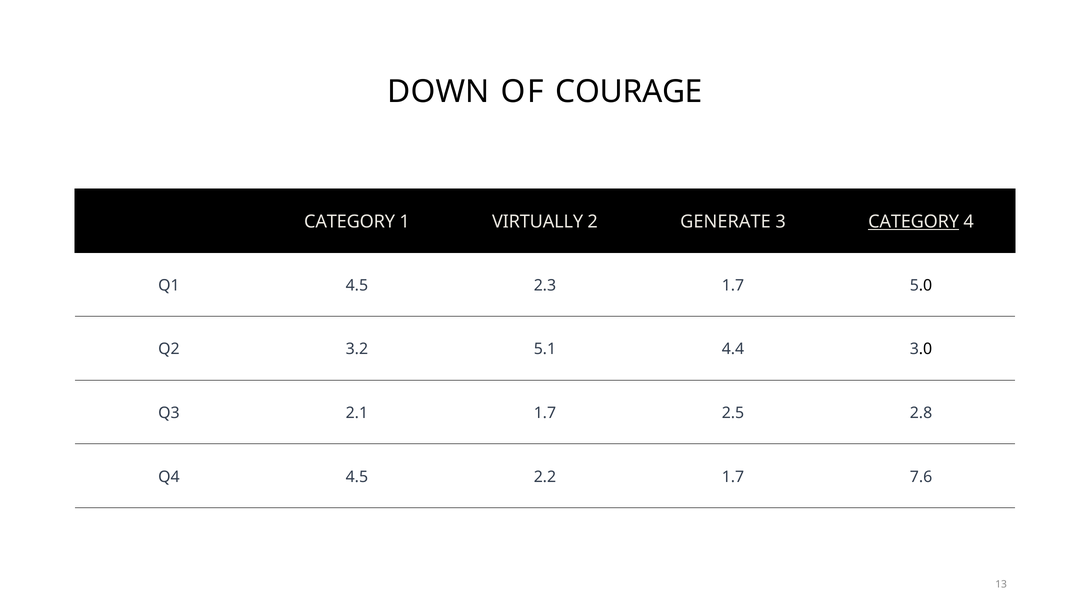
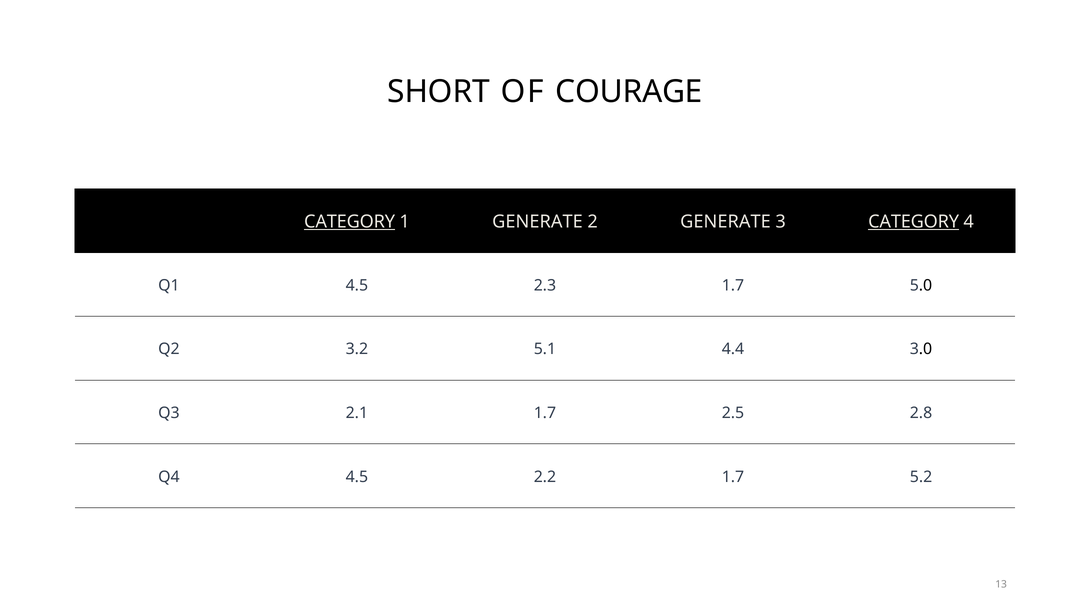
DOWN: DOWN -> SHORT
CATEGORY at (350, 222) underline: none -> present
1 VIRTUALLY: VIRTUALLY -> GENERATE
7.6: 7.6 -> 5.2
